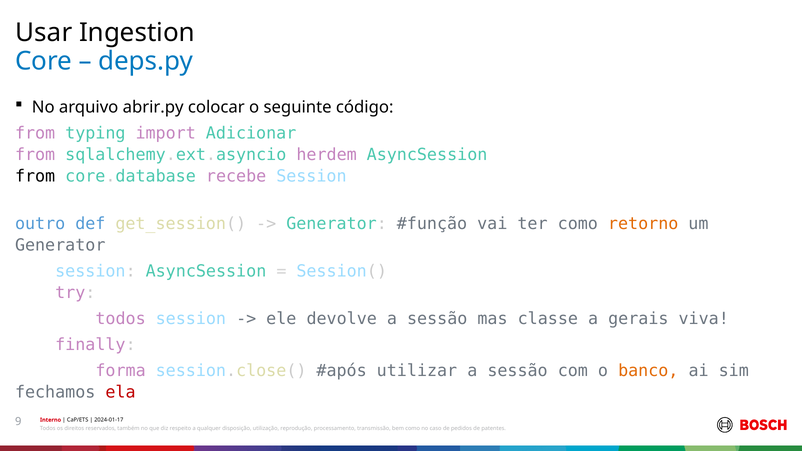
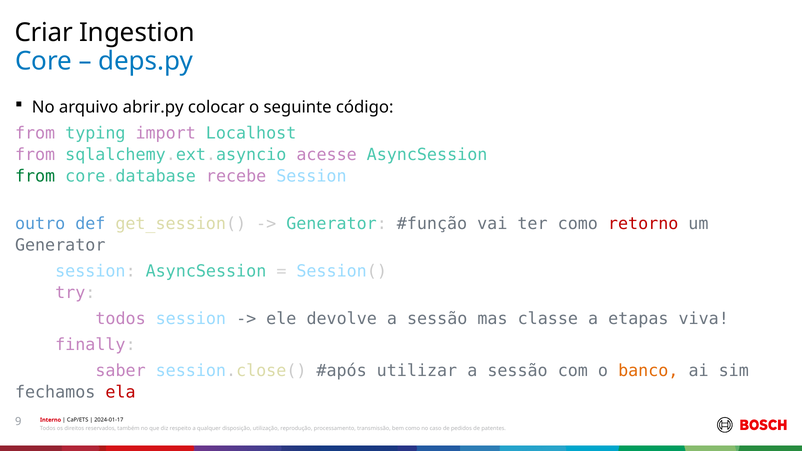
Usar: Usar -> Criar
Adicionar: Adicionar -> Localhost
herdem: herdem -> acesse
from at (35, 176) colour: black -> green
retorno colour: orange -> red
gerais: gerais -> etapas
forma: forma -> saber
